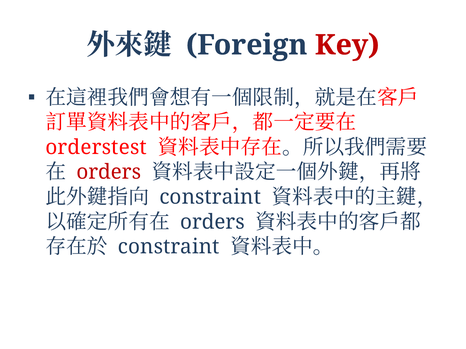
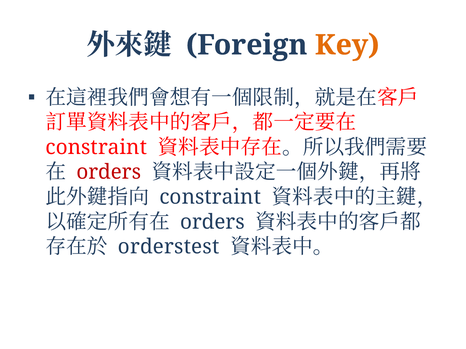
Key colour: red -> orange
orderstest at (96, 148): orderstest -> constraint
constraint at (169, 247): constraint -> orderstest
